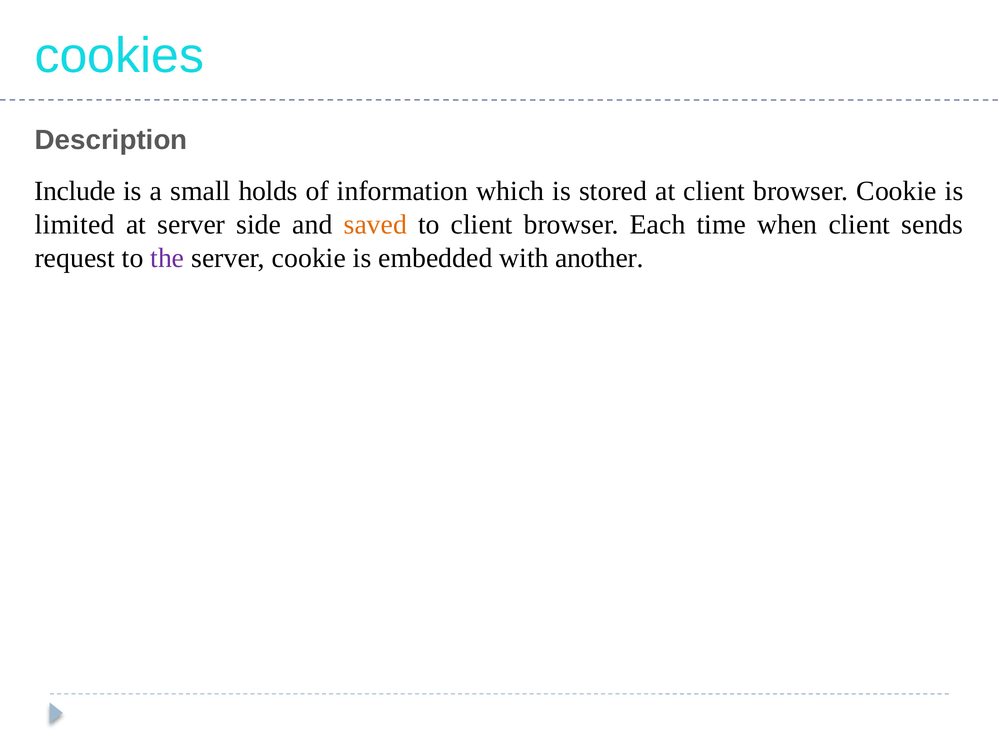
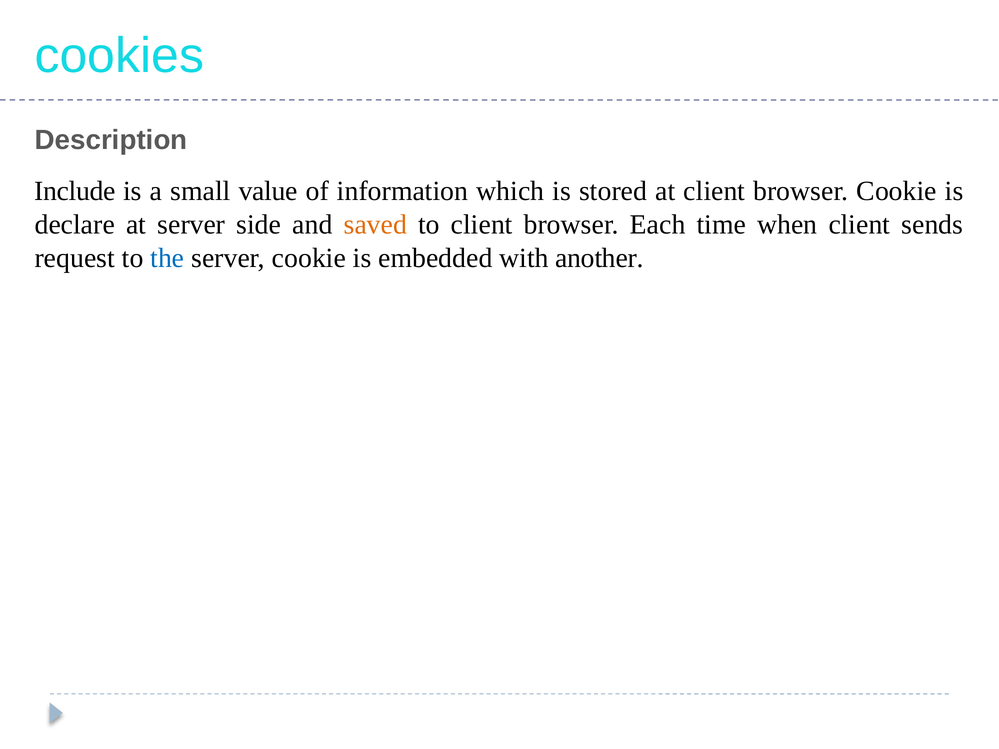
holds: holds -> value
limited: limited -> declare
the colour: purple -> blue
